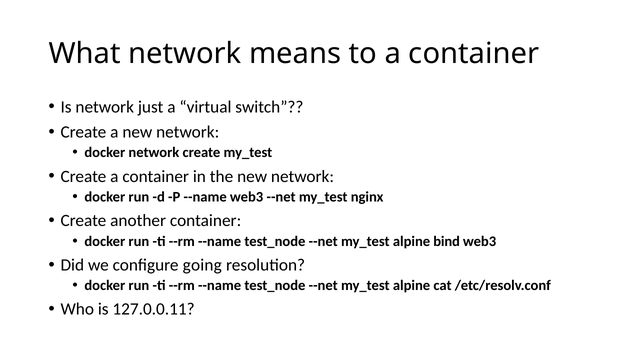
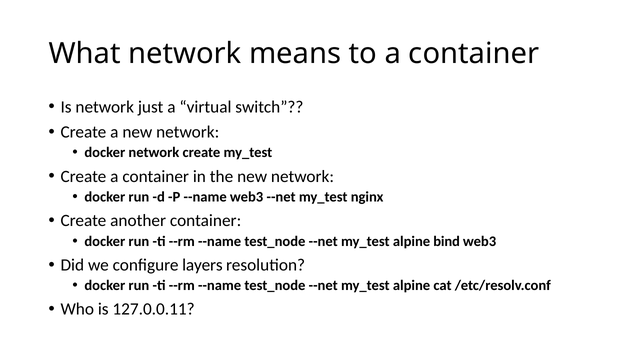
going: going -> layers
